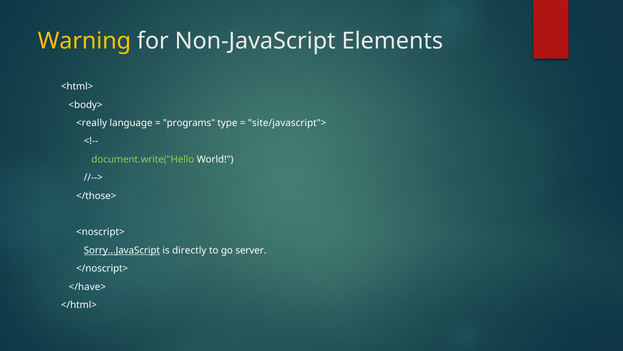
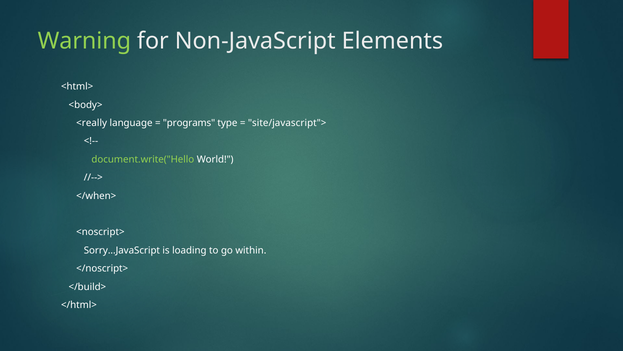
Warning colour: yellow -> light green
</those>: </those> -> </when>
Sorry...JavaScript underline: present -> none
directly: directly -> loading
server: server -> within
</have>: </have> -> </build>
